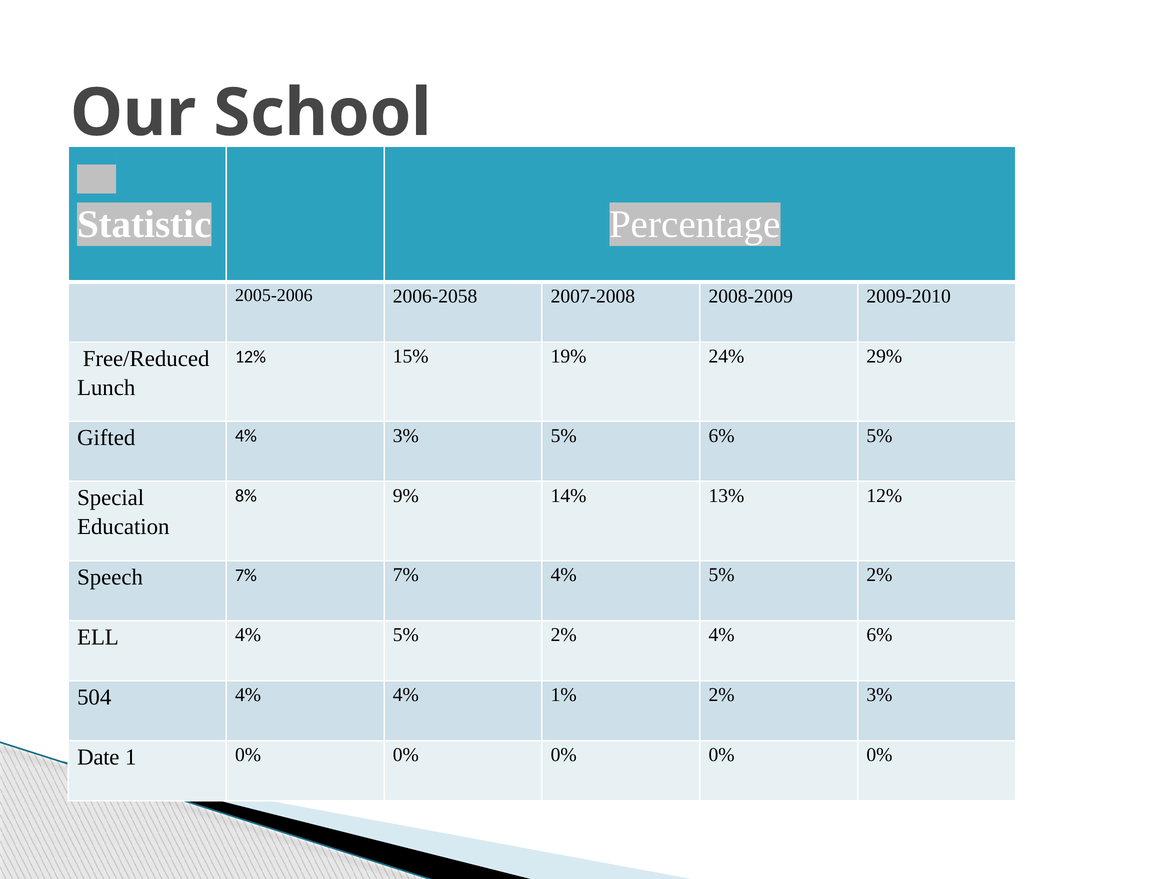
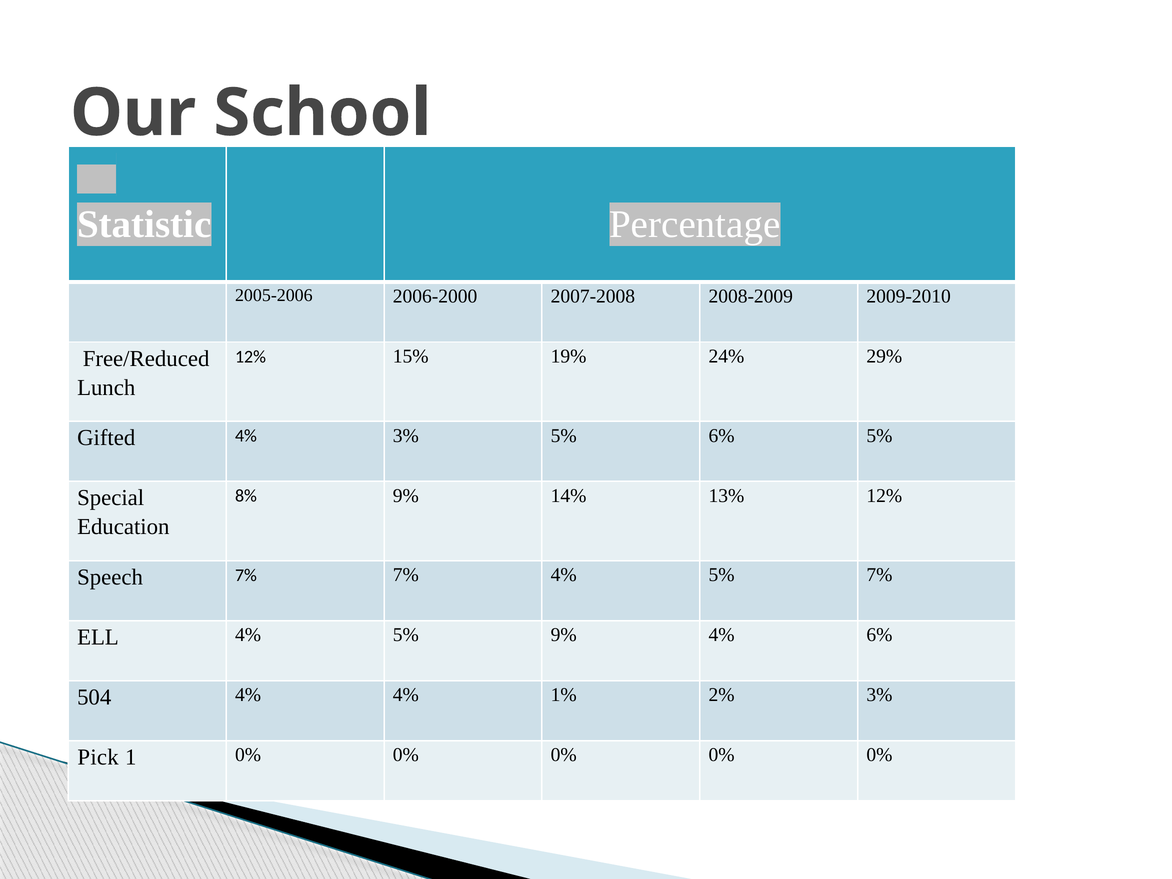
2006-2058: 2006-2058 -> 2006-2000
7% 4% 5% 2%: 2% -> 7%
ELL 4% 5% 2%: 2% -> 9%
Date: Date -> Pick
